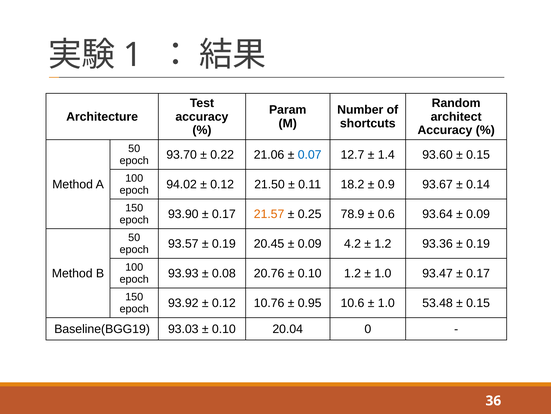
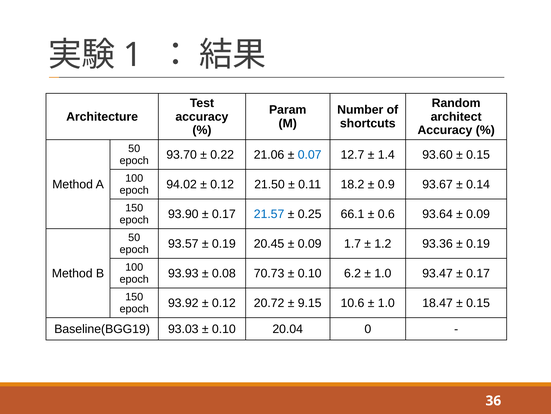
21.57 colour: orange -> blue
78.9: 78.9 -> 66.1
4.2: 4.2 -> 1.7
20.76: 20.76 -> 70.73
0.10 1.2: 1.2 -> 6.2
10.76: 10.76 -> 20.72
0.95: 0.95 -> 9.15
53.48: 53.48 -> 18.47
